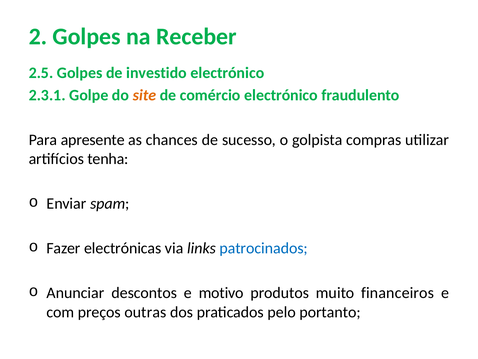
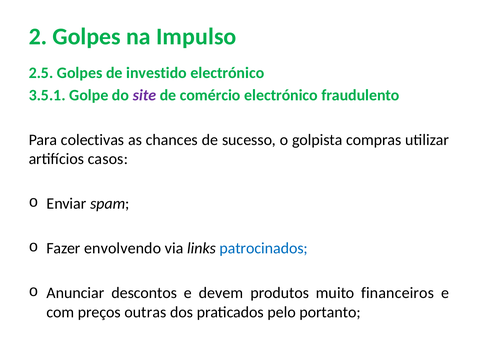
Receber: Receber -> Impulso
2.3.1: 2.3.1 -> 3.5.1
site colour: orange -> purple
apresente: apresente -> colectivas
tenha: tenha -> casos
electrónicas: electrónicas -> envolvendo
motivo: motivo -> devem
